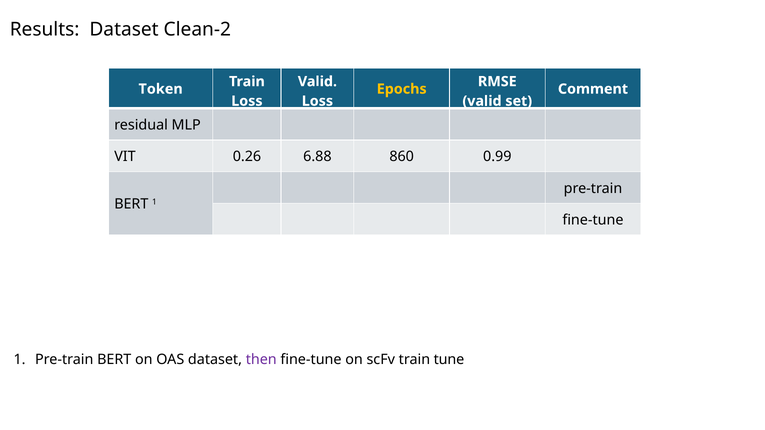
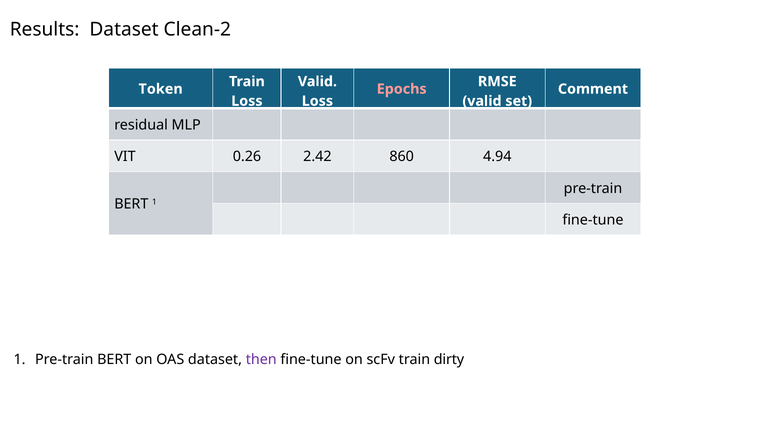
Epochs colour: yellow -> pink
6.88: 6.88 -> 2.42
0.99: 0.99 -> 4.94
tune: tune -> dirty
